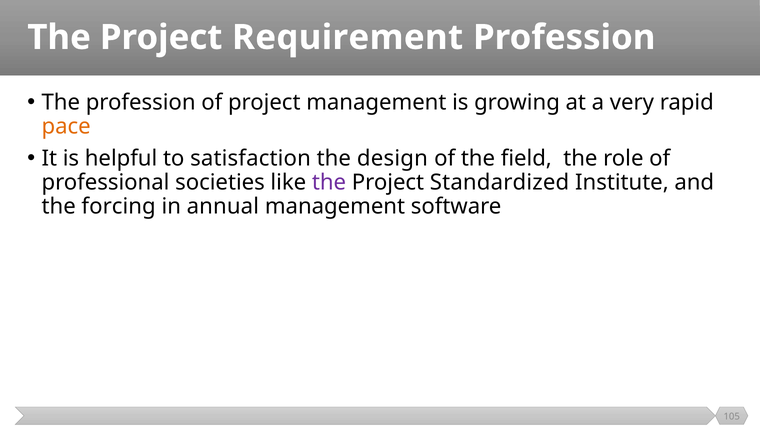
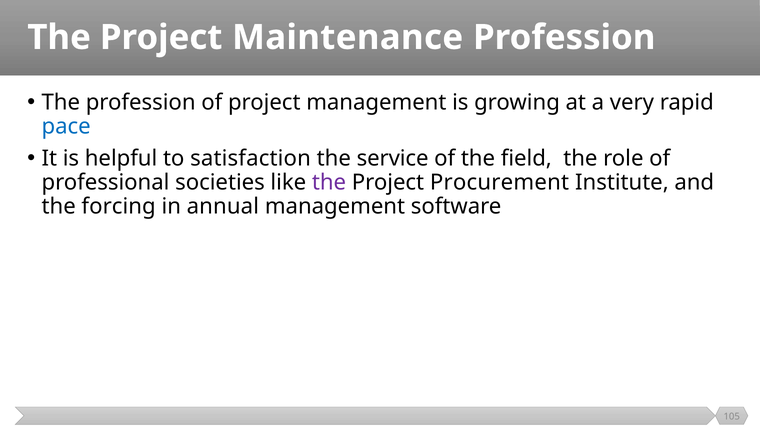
Requirement: Requirement -> Maintenance
pace colour: orange -> blue
design: design -> service
Standardized: Standardized -> Procurement
